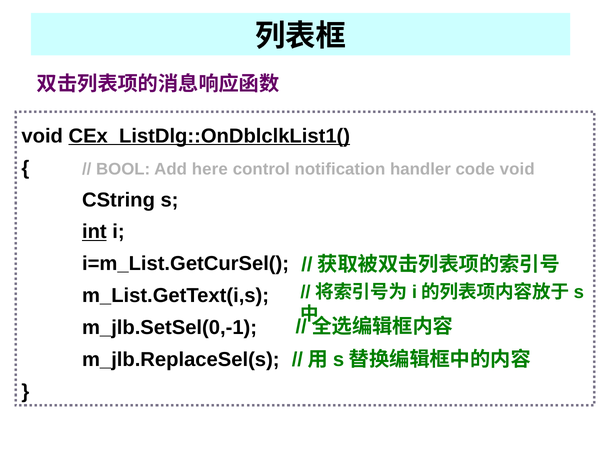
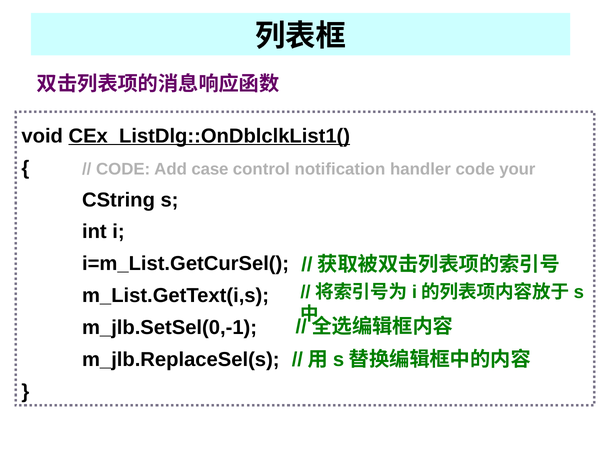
BOOL at (123, 169): BOOL -> CODE
here: here -> case
code void: void -> your
int underline: present -> none
